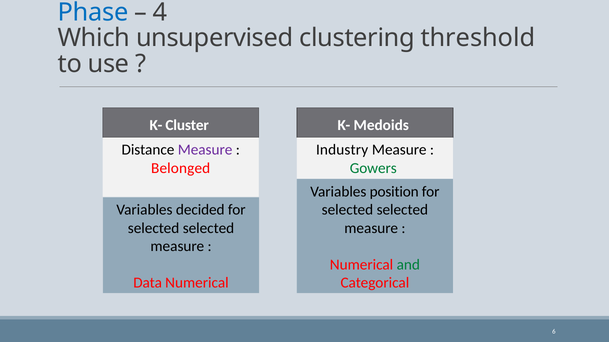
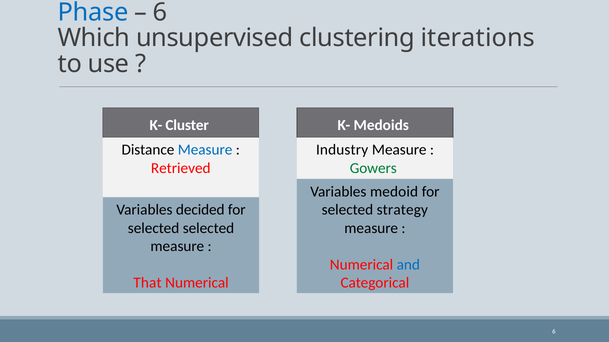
4 at (160, 12): 4 -> 6
threshold: threshold -> iterations
Measure at (205, 150) colour: purple -> blue
Belonged: Belonged -> Retrieved
position: position -> medoid
selected at (402, 210): selected -> strategy
and colour: green -> blue
Data: Data -> That
